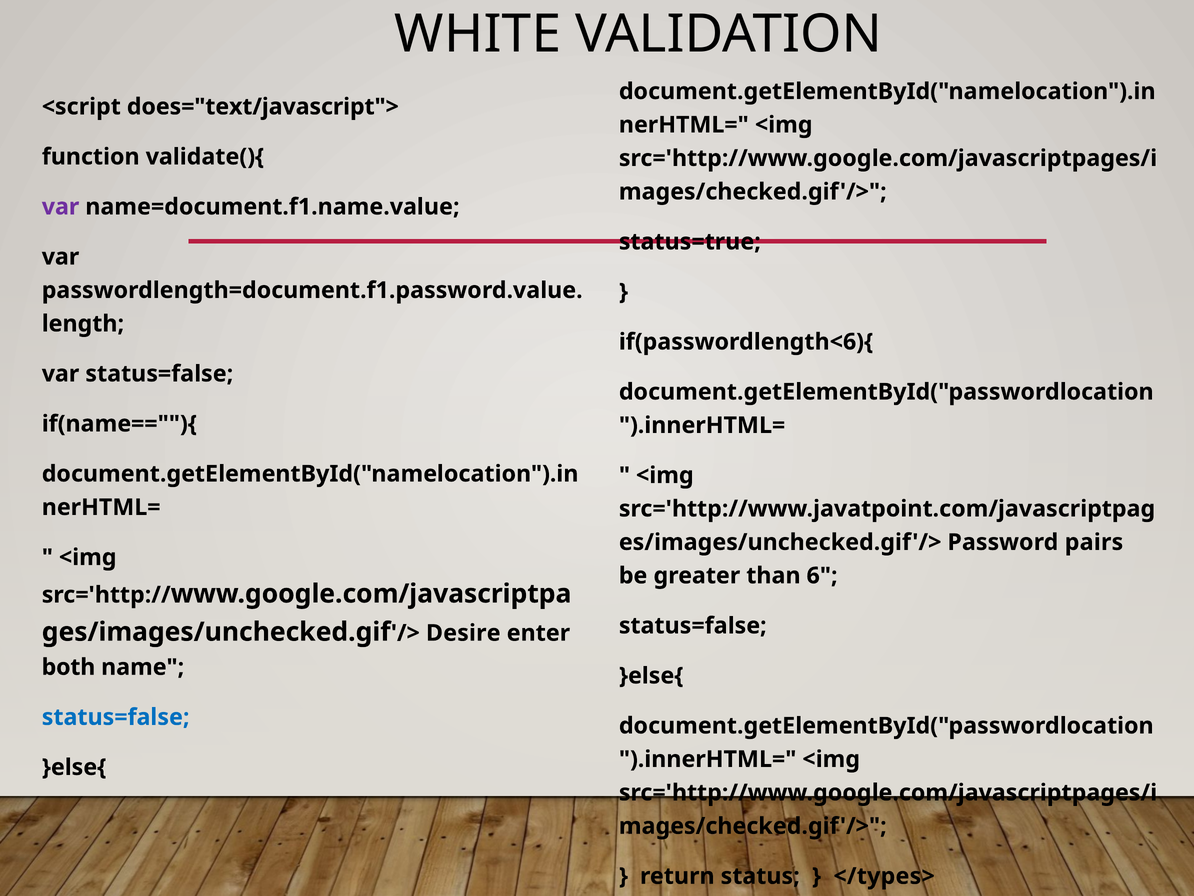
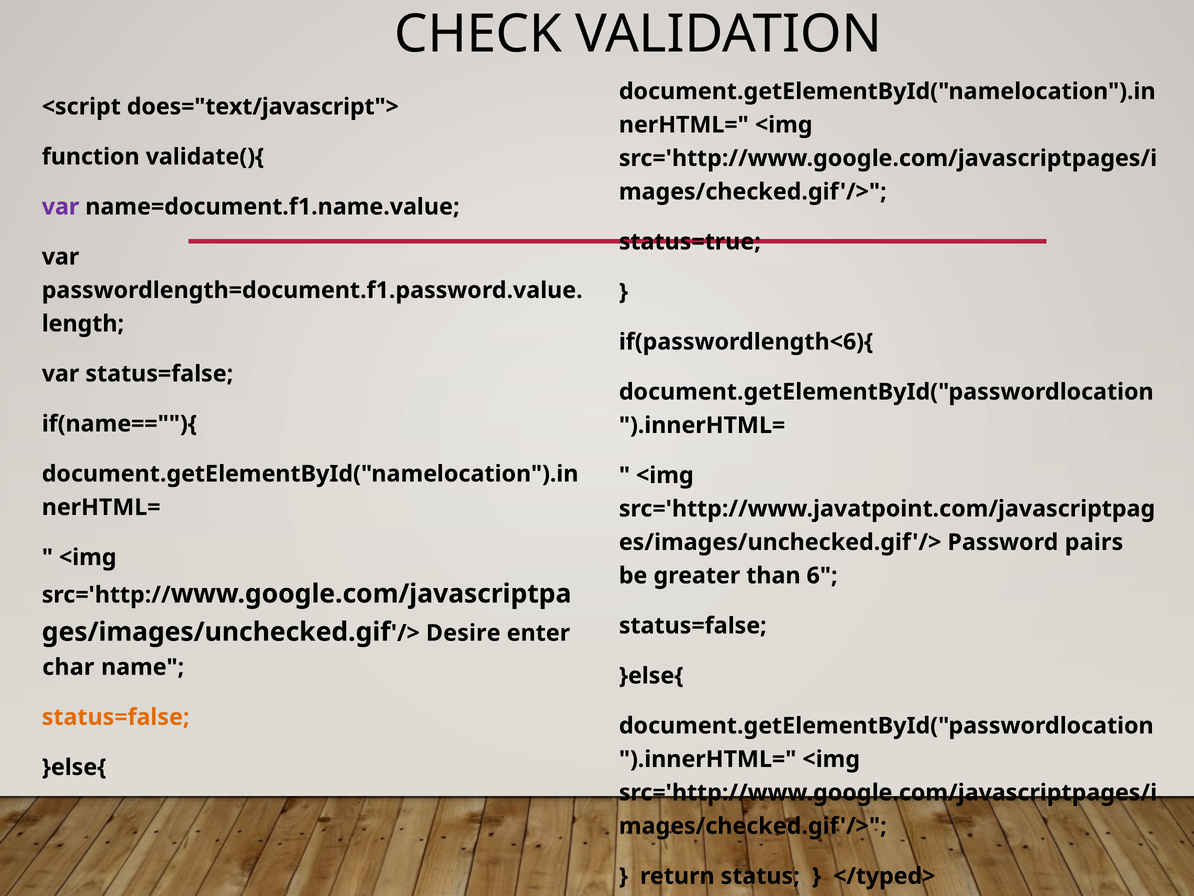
WHITE: WHITE -> CHECK
both: both -> char
status=false at (116, 717) colour: blue -> orange
</types>: </types> -> </typed>
